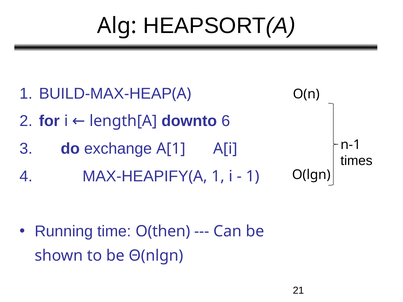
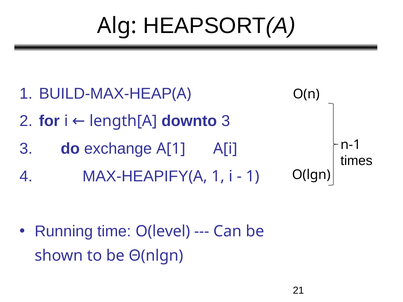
downto 6: 6 -> 3
O(then: O(then -> O(level
